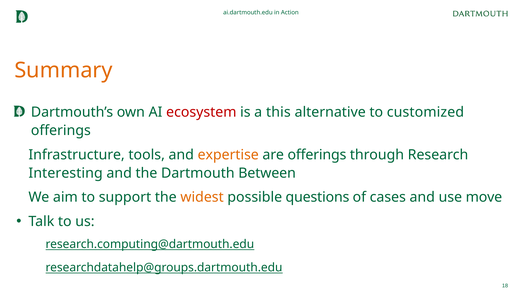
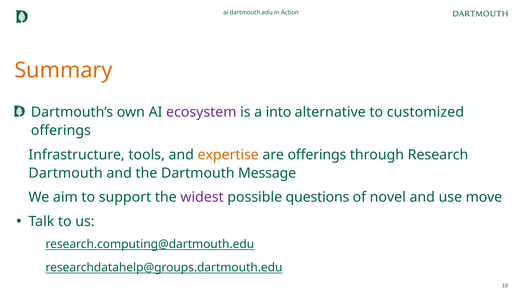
ecosystem colour: red -> purple
this: this -> into
Interesting at (66, 173): Interesting -> Dartmouth
Between: Between -> Message
widest colour: orange -> purple
cases: cases -> novel
